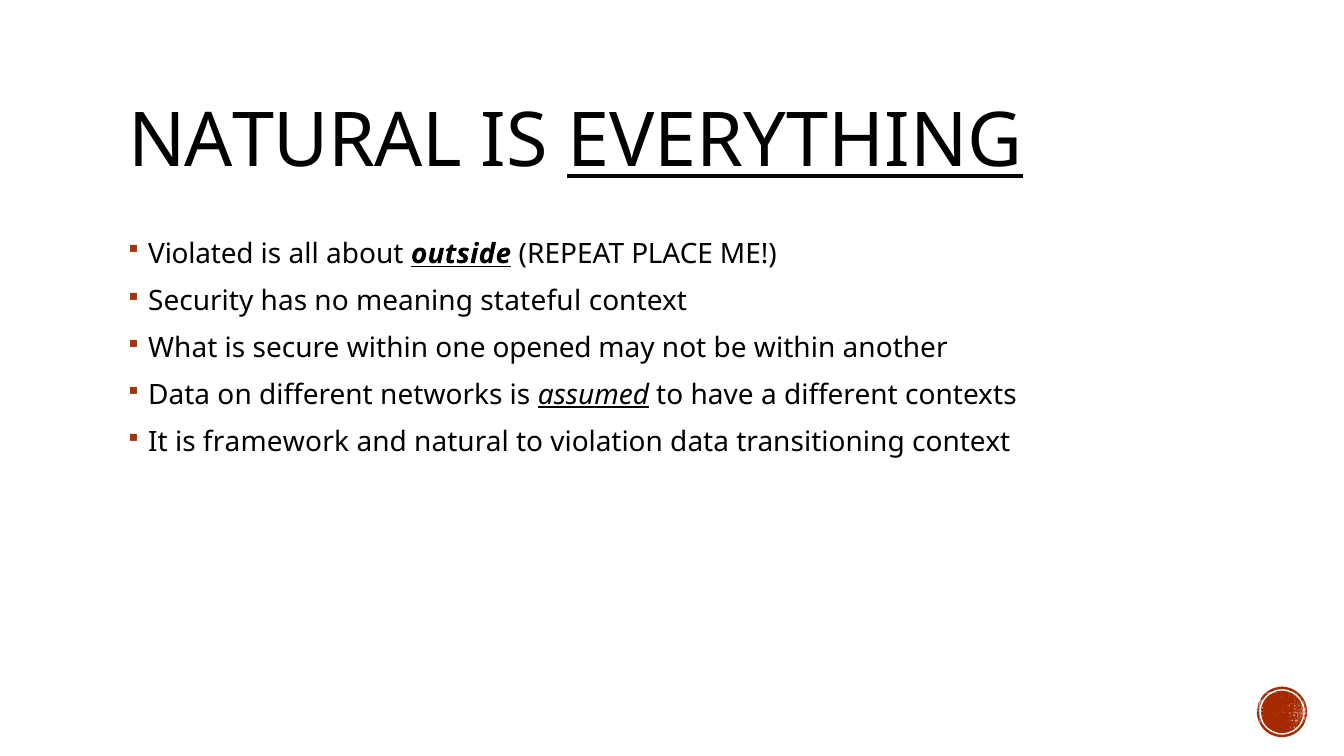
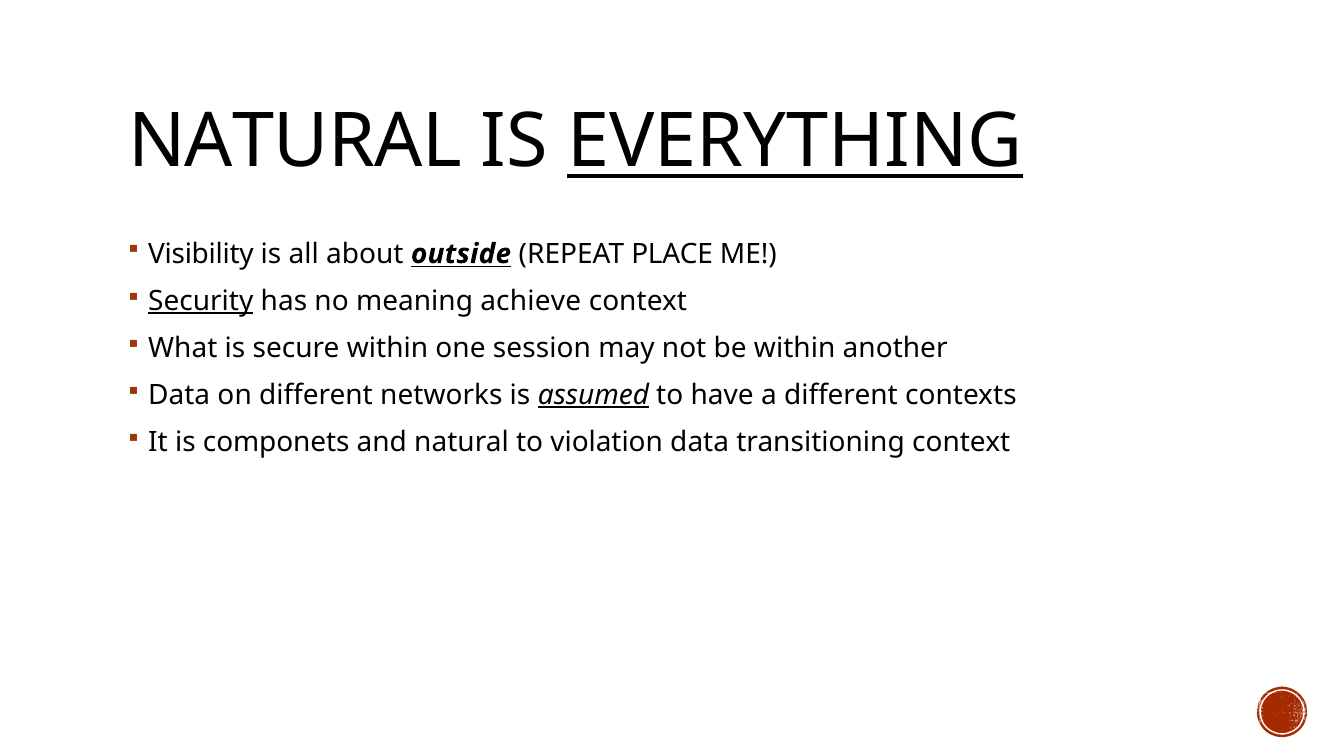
Violated: Violated -> Visibility
Security underline: none -> present
stateful: stateful -> achieve
opened: opened -> session
framework: framework -> componets
